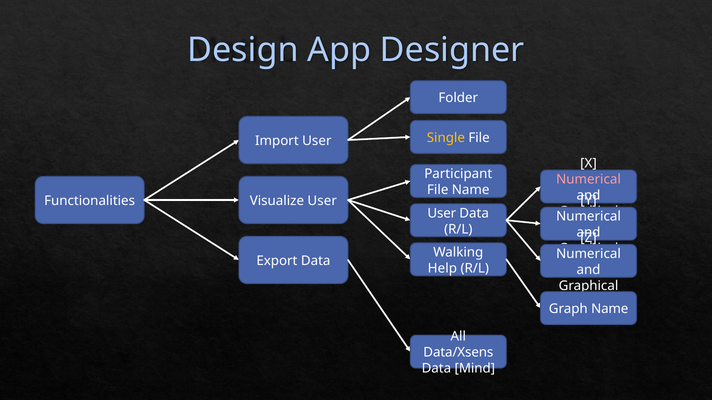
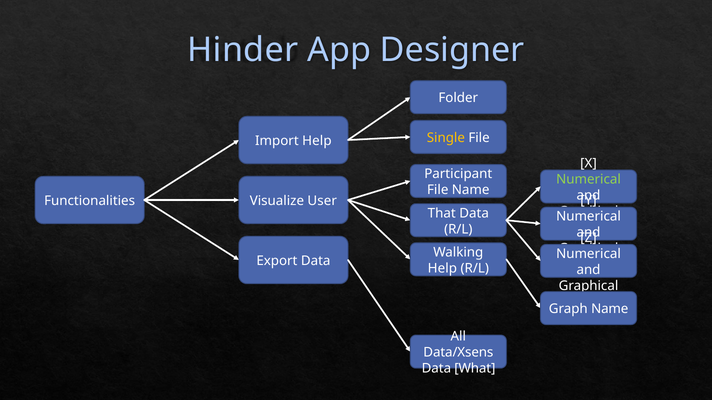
Design: Design -> Hinder
Import User: User -> Help
Numerical at (589, 180) colour: pink -> light green
User at (442, 213): User -> That
Mind: Mind -> What
